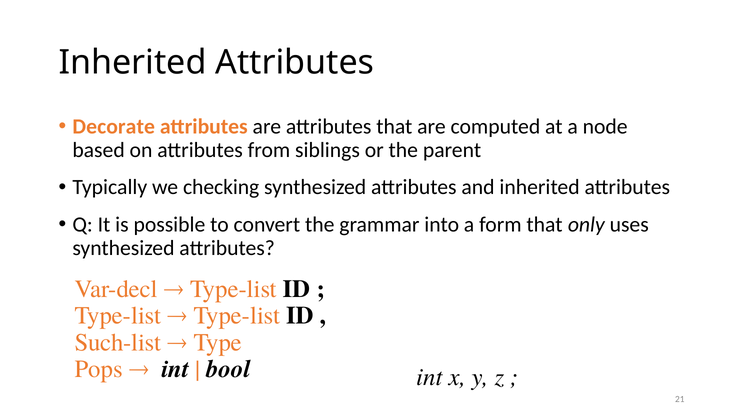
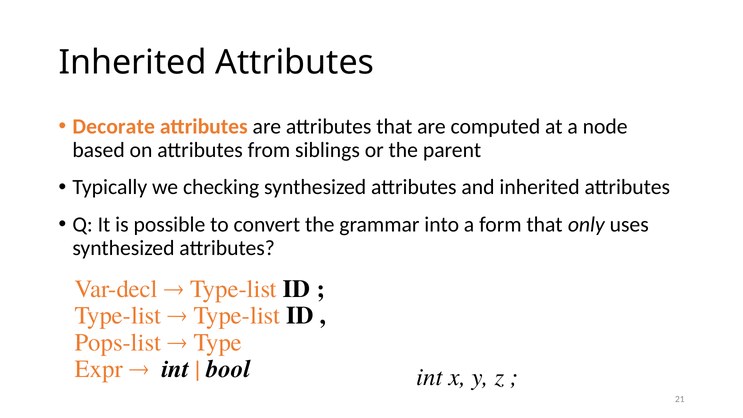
Such-list: Such-list -> Pops-list
Pops: Pops -> Expr
